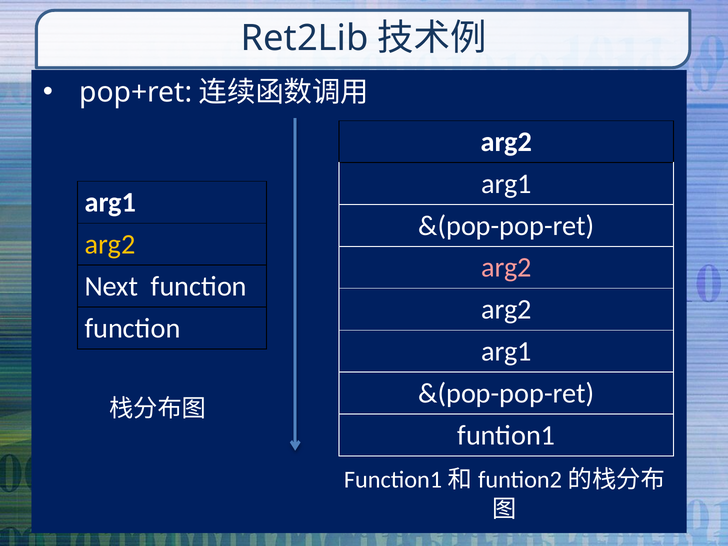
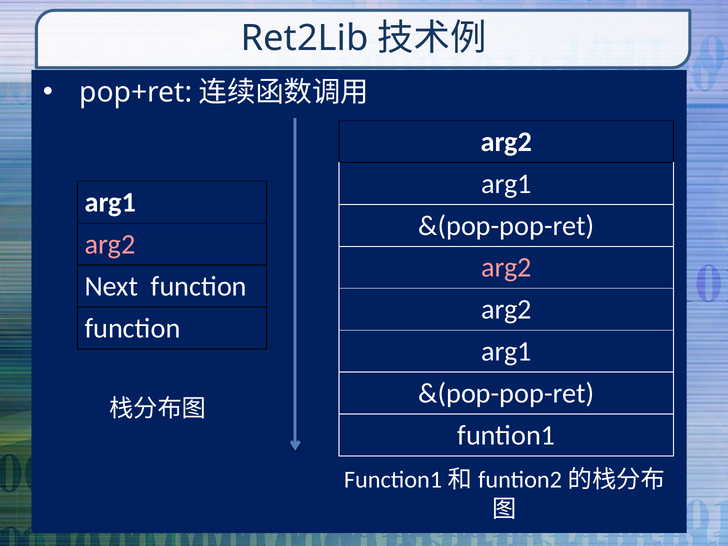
arg2 at (110, 244) colour: yellow -> pink
